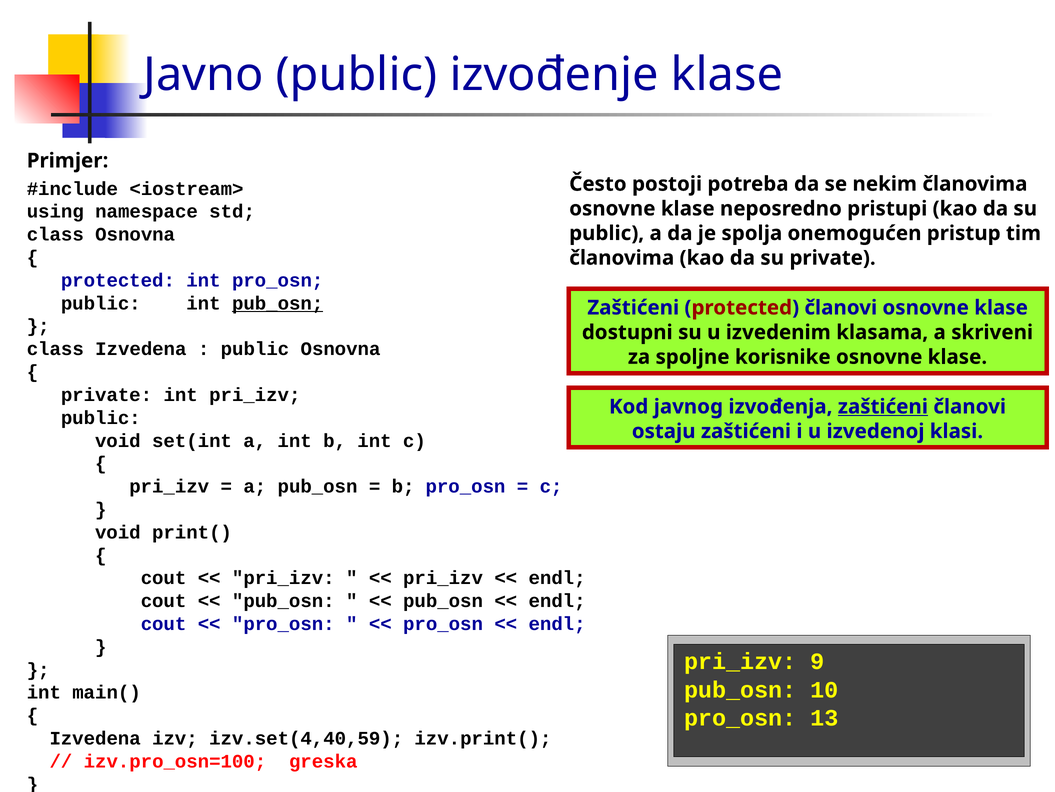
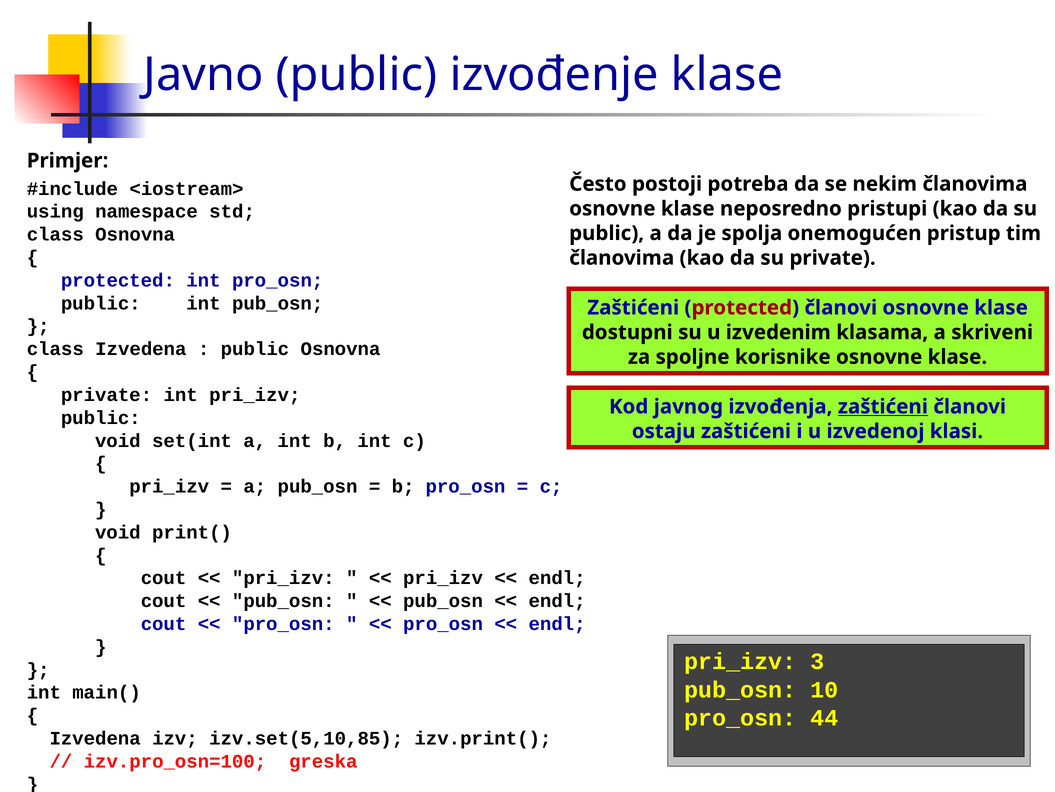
pub_osn at (278, 303) underline: present -> none
9: 9 -> 3
13: 13 -> 44
izv.set(4,40,59: izv.set(4,40,59 -> izv.set(5,10,85
